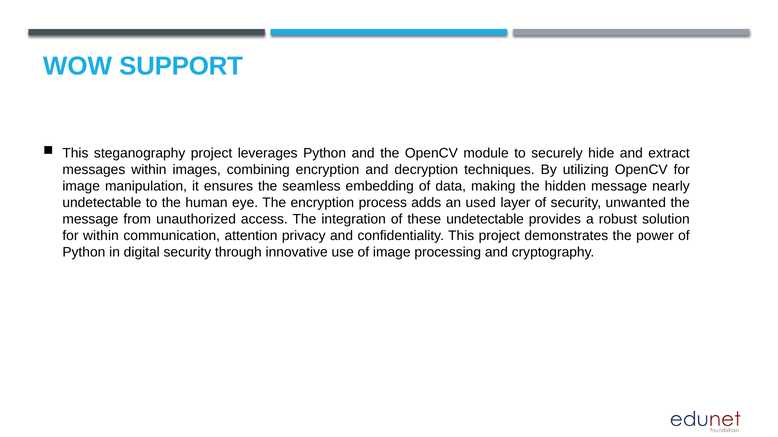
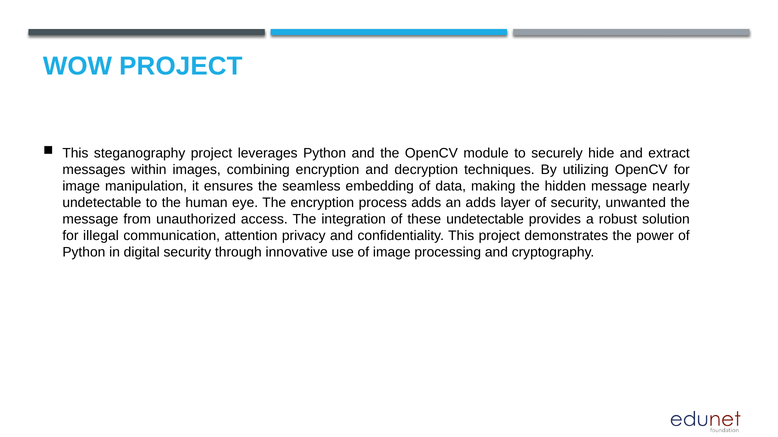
WOW SUPPORT: SUPPORT -> PROJECT
an used: used -> adds
for within: within -> illegal
